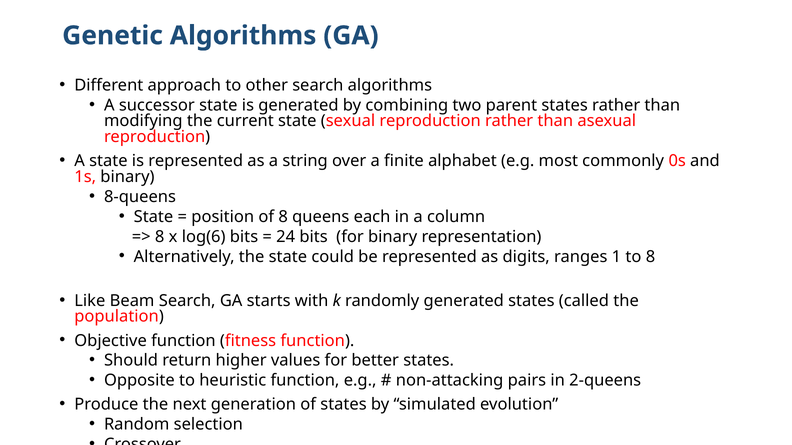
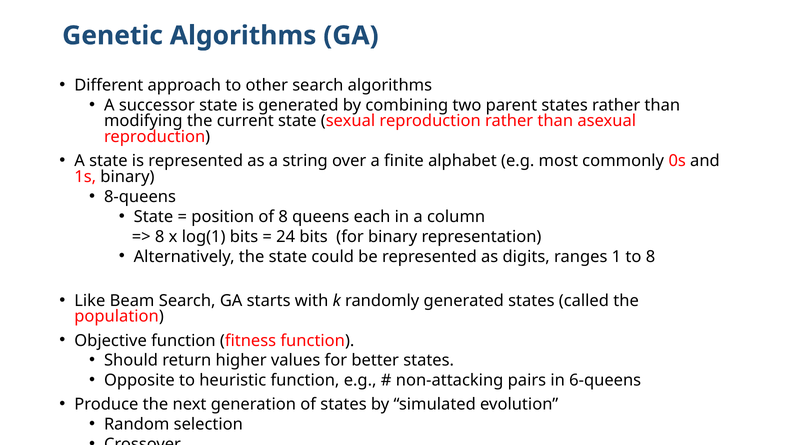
log(6: log(6 -> log(1
2-queens: 2-queens -> 6-queens
